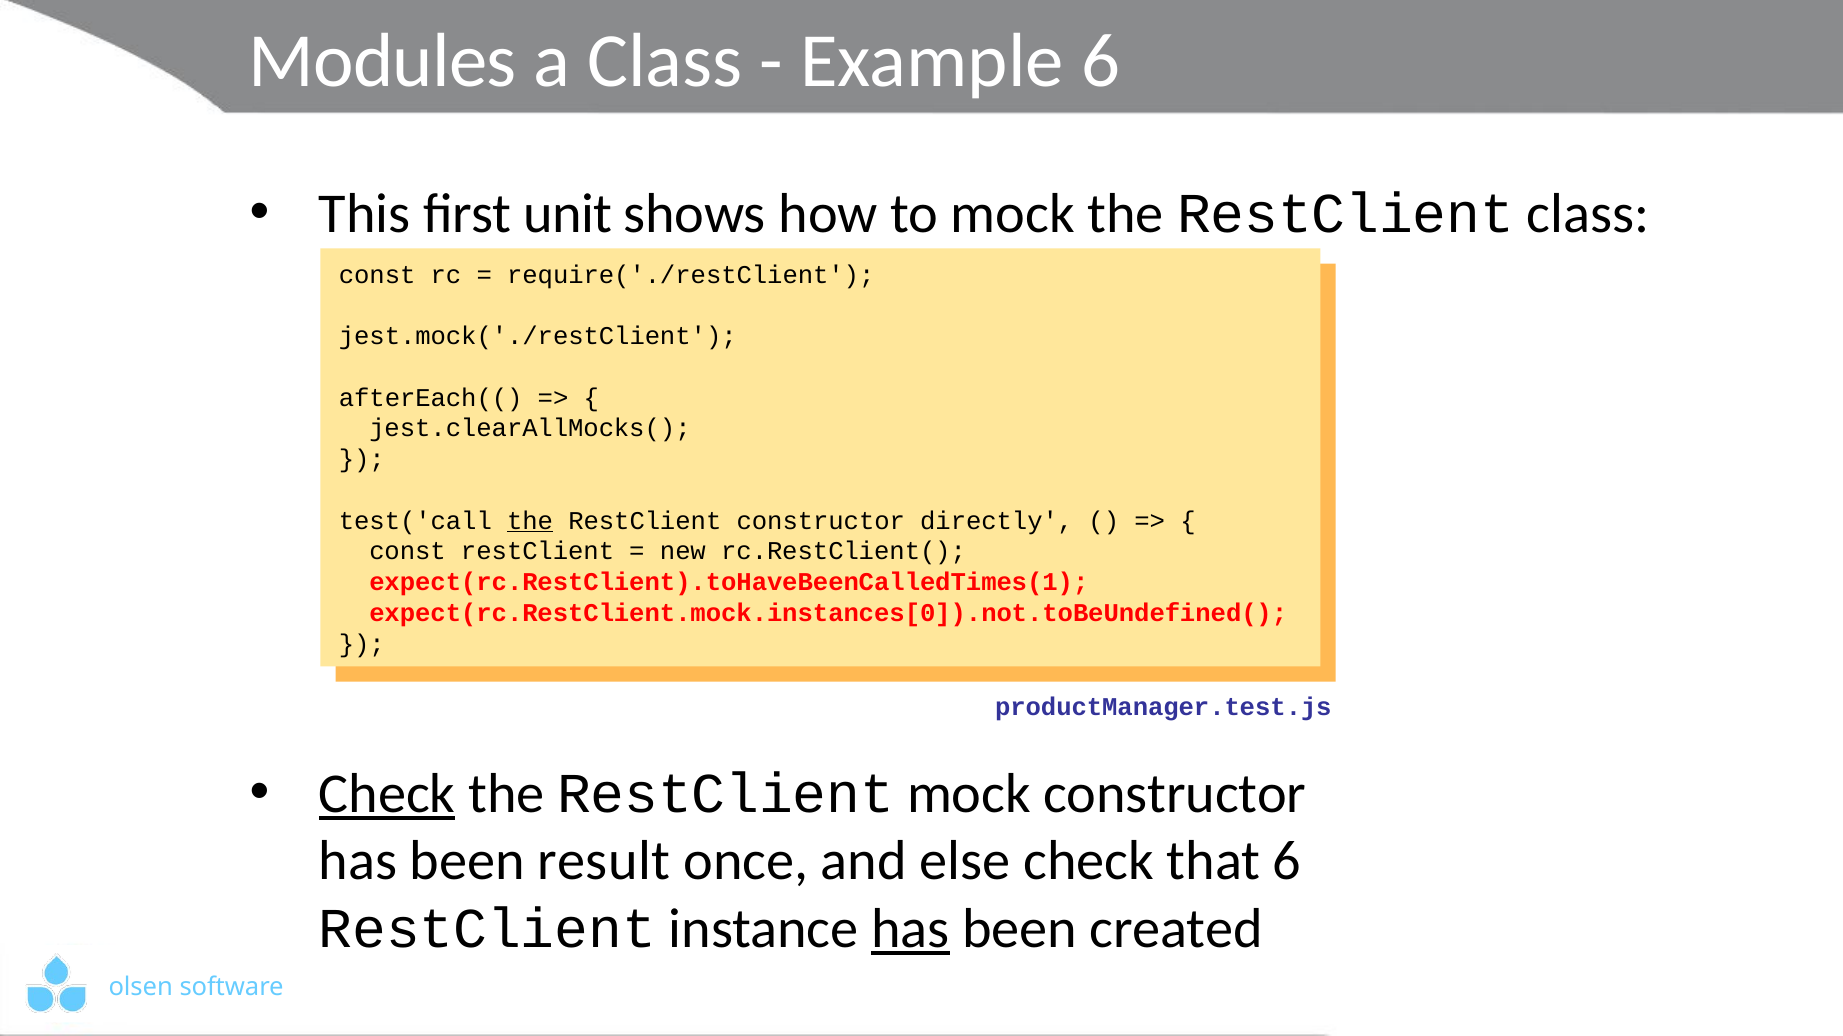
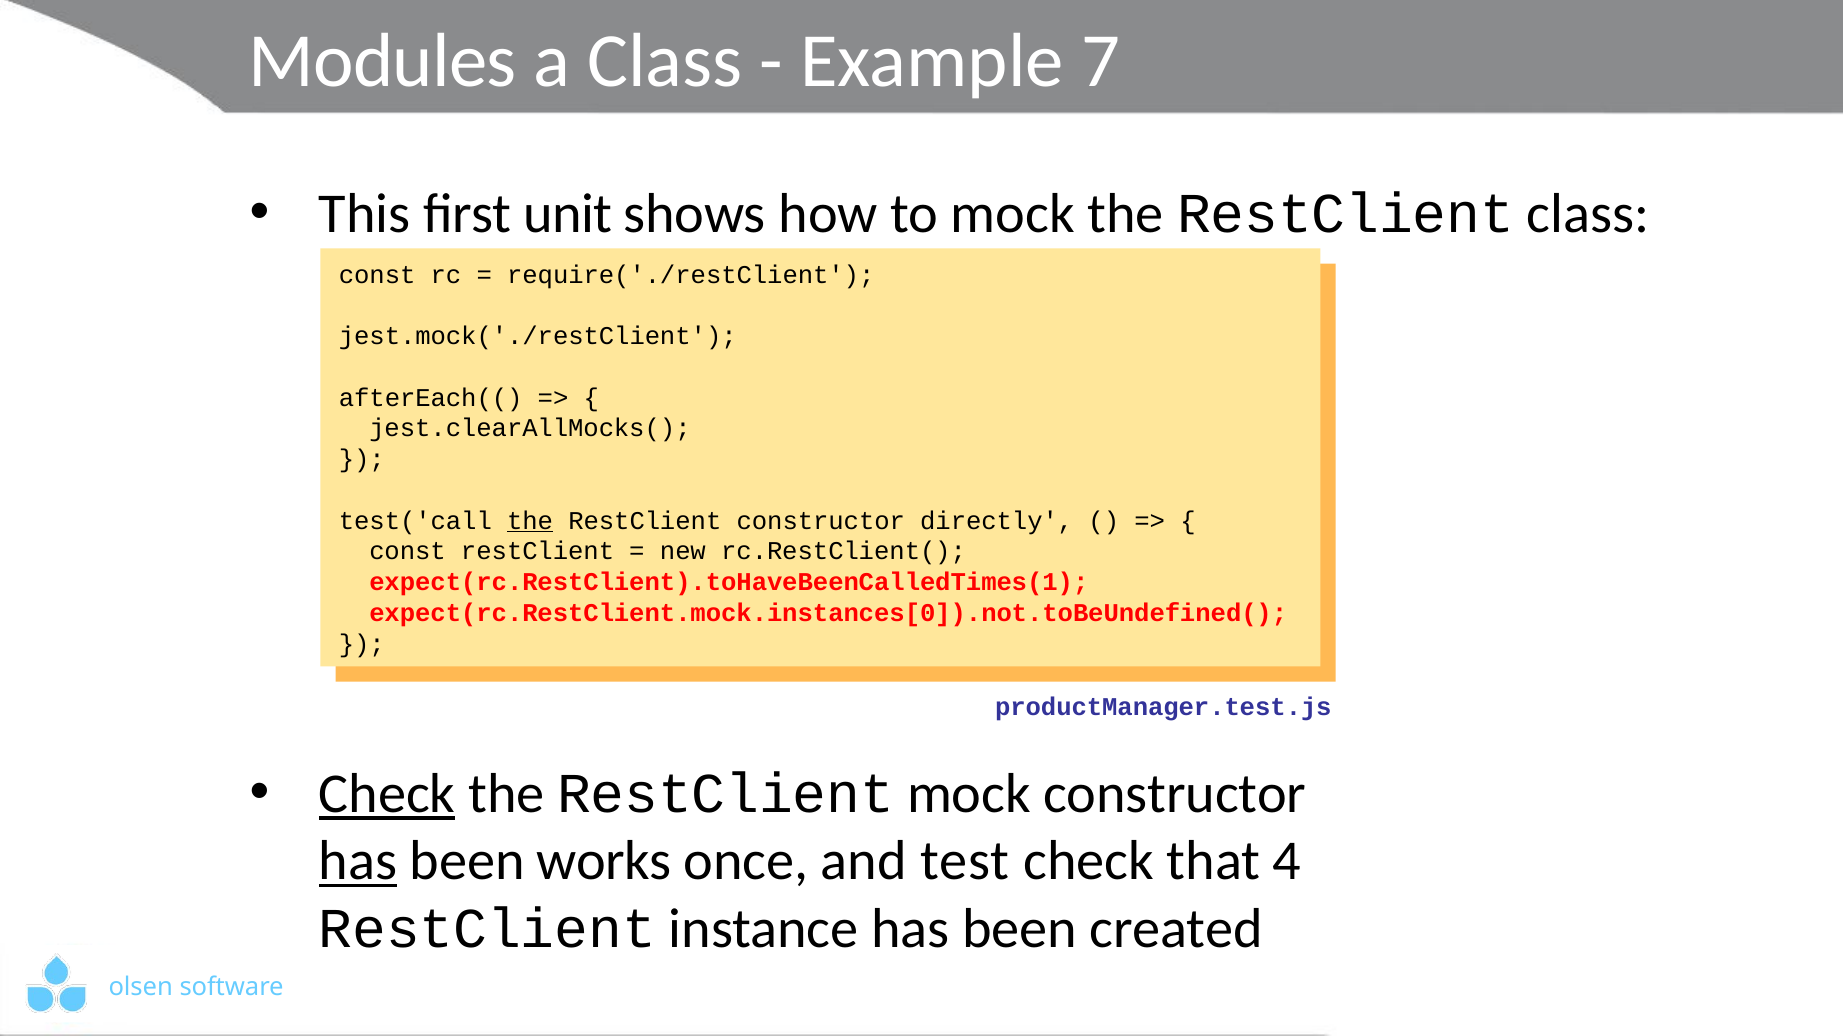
6 at (1101, 61): 6 -> 7
has at (358, 862) underline: none -> present
result: result -> works
else: else -> test
that 6: 6 -> 4
has at (910, 929) underline: present -> none
